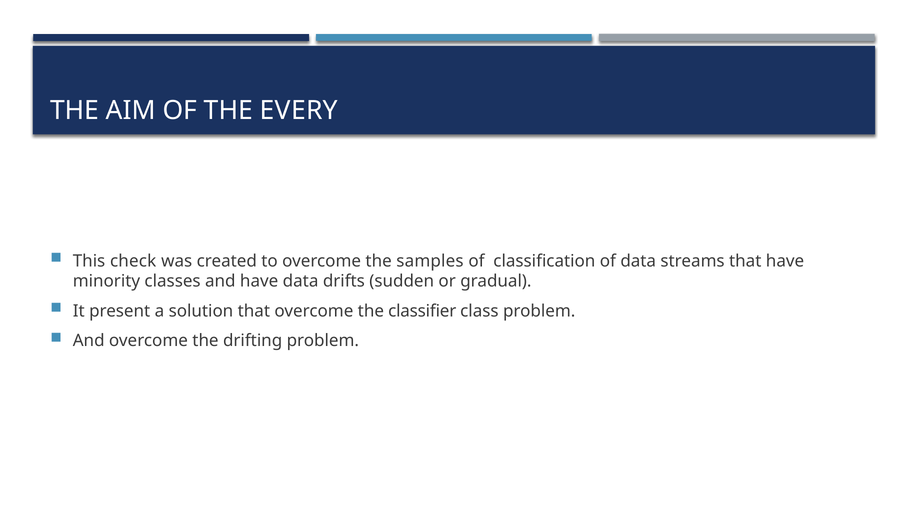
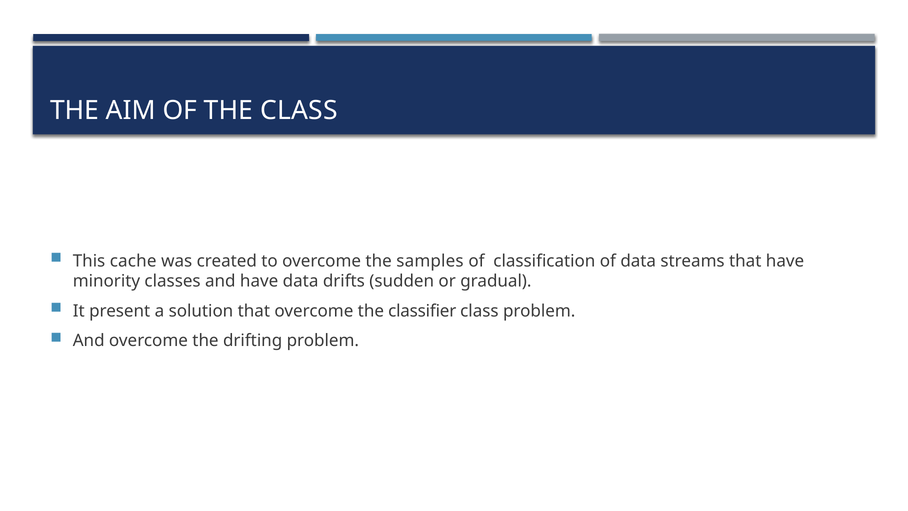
THE EVERY: EVERY -> CLASS
check: check -> cache
